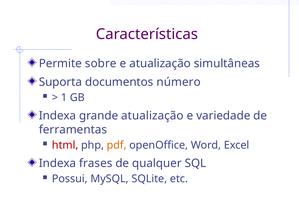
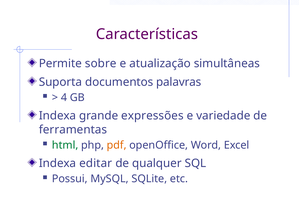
número: número -> palavras
1: 1 -> 4
grande atualização: atualização -> expressões
html colour: red -> green
frases: frases -> editar
